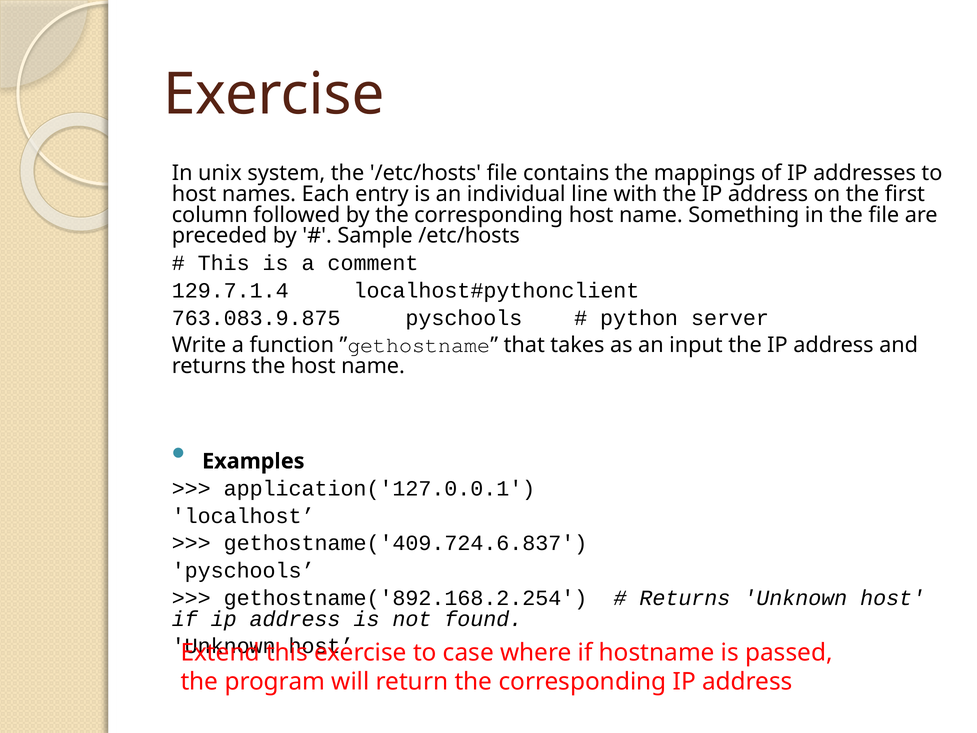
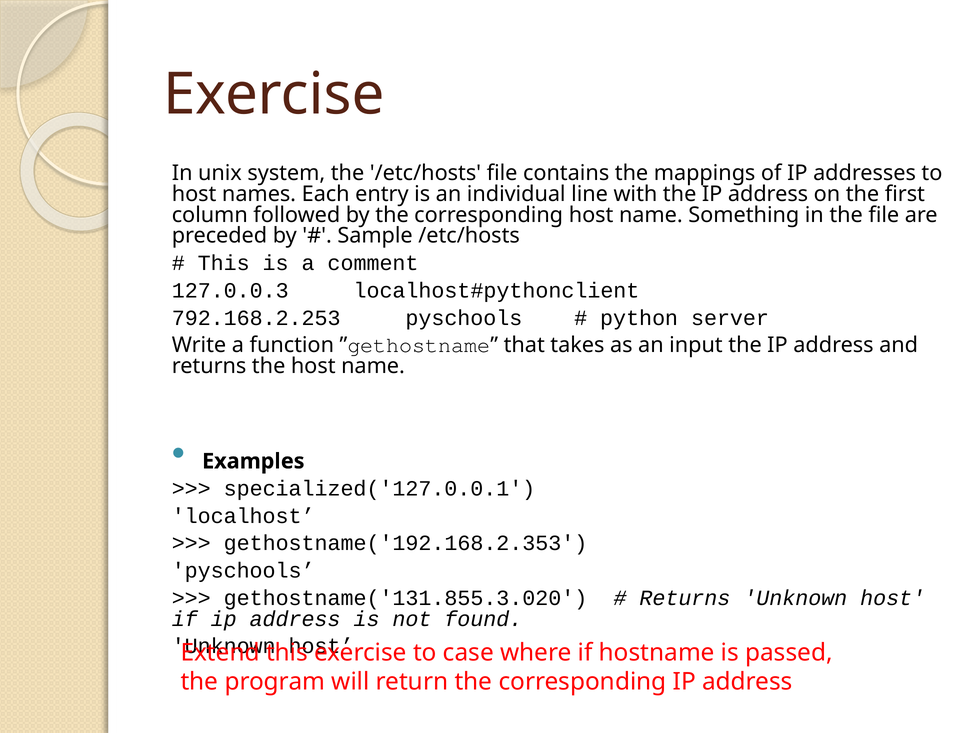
129.7.1.4: 129.7.1.4 -> 127.0.0.3
763.083.9.875: 763.083.9.875 -> 792.168.2.253
application('127.0.0.1: application('127.0.0.1 -> specialized('127.0.0.1
gethostname('409.724.6.837: gethostname('409.724.6.837 -> gethostname('192.168.2.353
gethostname('892.168.2.254: gethostname('892.168.2.254 -> gethostname('131.855.3.020
